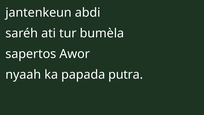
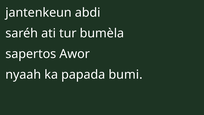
putra: putra -> bumi
